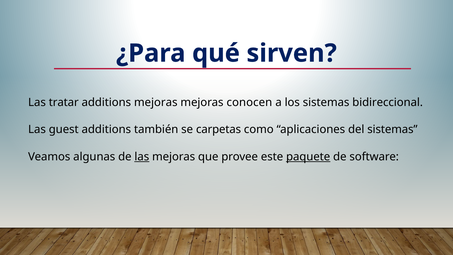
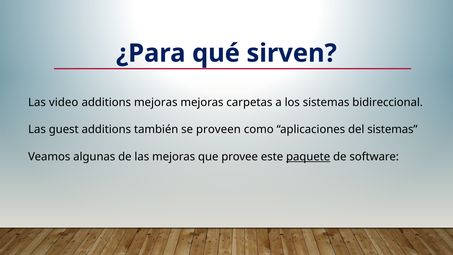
tratar: tratar -> video
conocen: conocen -> carpetas
carpetas: carpetas -> proveen
las at (142, 157) underline: present -> none
